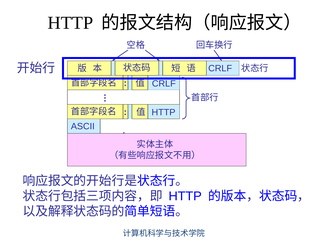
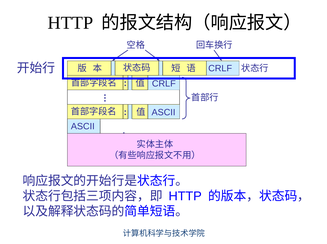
HTTP at (164, 113): HTTP -> ASCII
